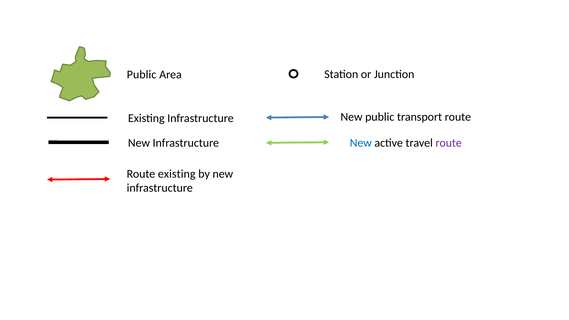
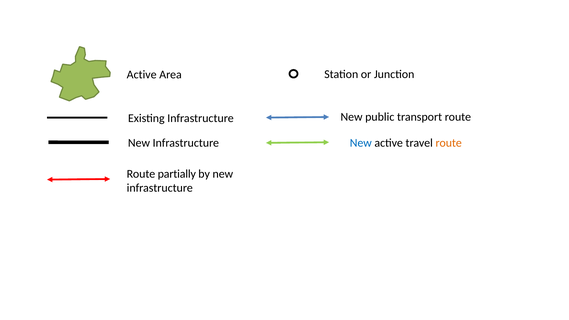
Public at (142, 74): Public -> Active
route at (449, 143) colour: purple -> orange
Route existing: existing -> partially
